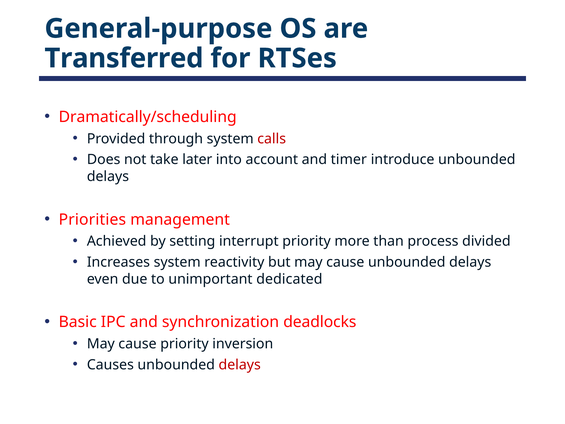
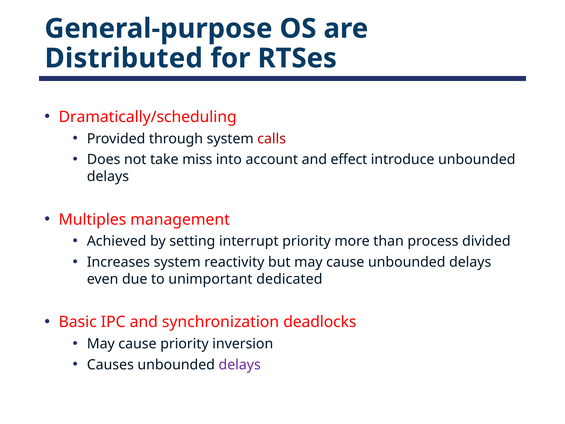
Transferred: Transferred -> Distributed
later: later -> miss
timer: timer -> effect
Priorities: Priorities -> Multiples
delays at (240, 364) colour: red -> purple
